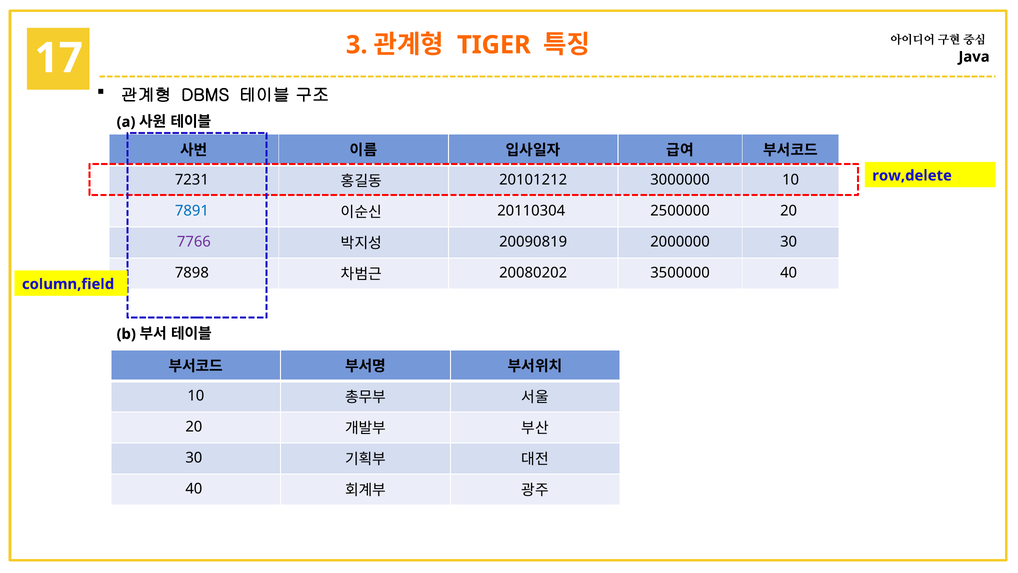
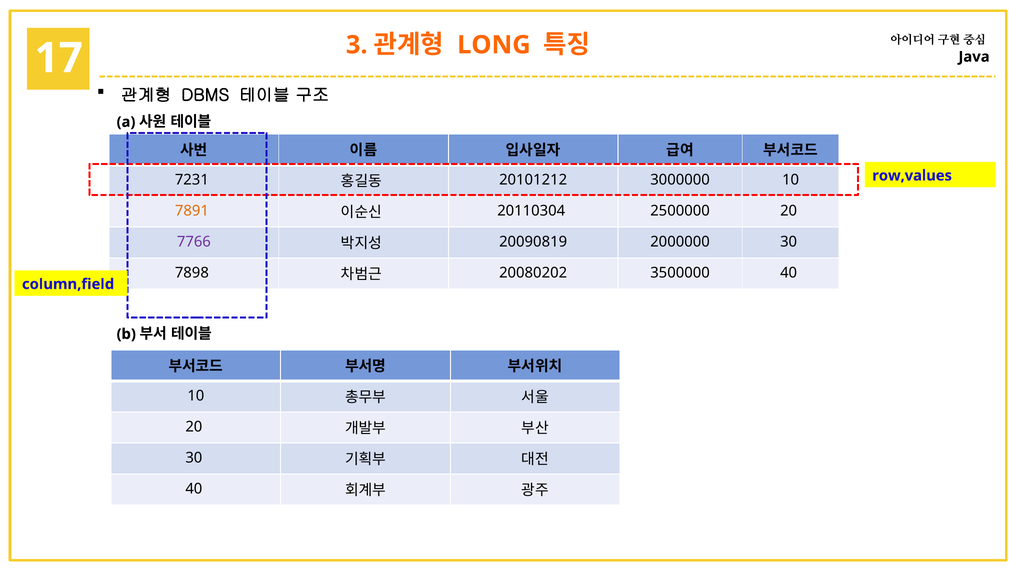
TIGER: TIGER -> LONG
row,delete: row,delete -> row,values
7891 colour: blue -> orange
